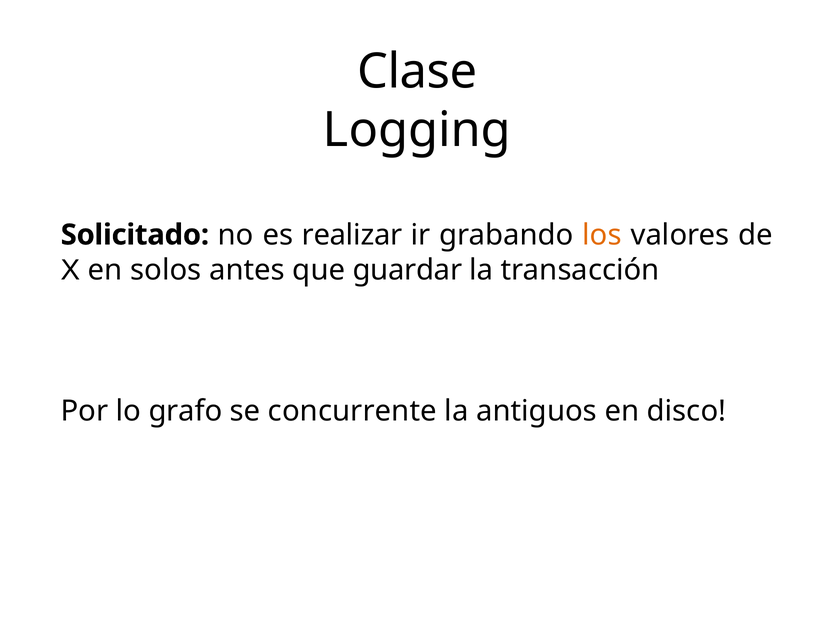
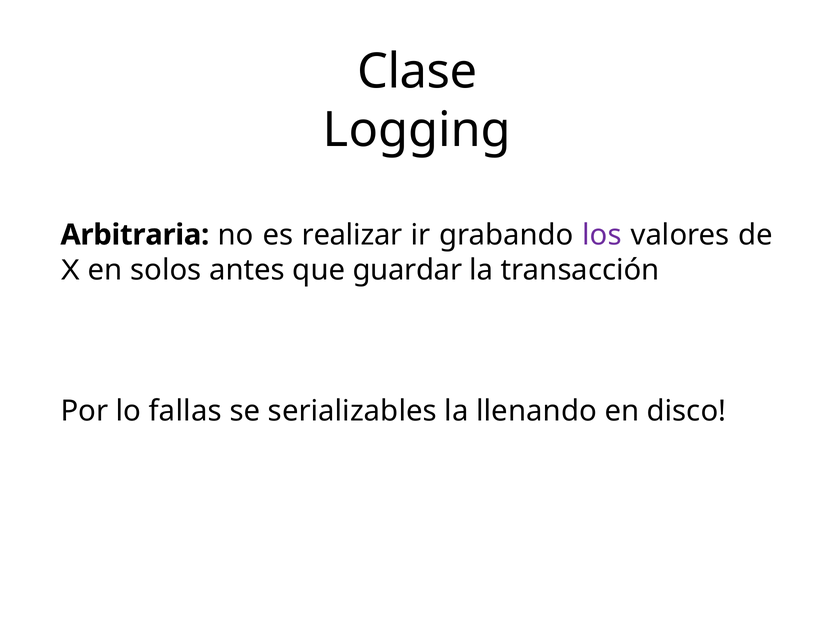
Solicitado: Solicitado -> Arbitraria
los colour: orange -> purple
grafo: grafo -> fallas
concurrente: concurrente -> serializables
antiguos: antiguos -> llenando
